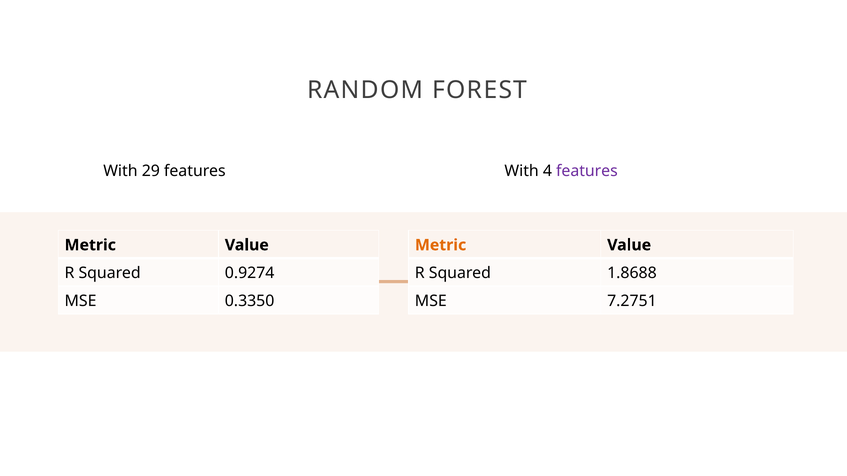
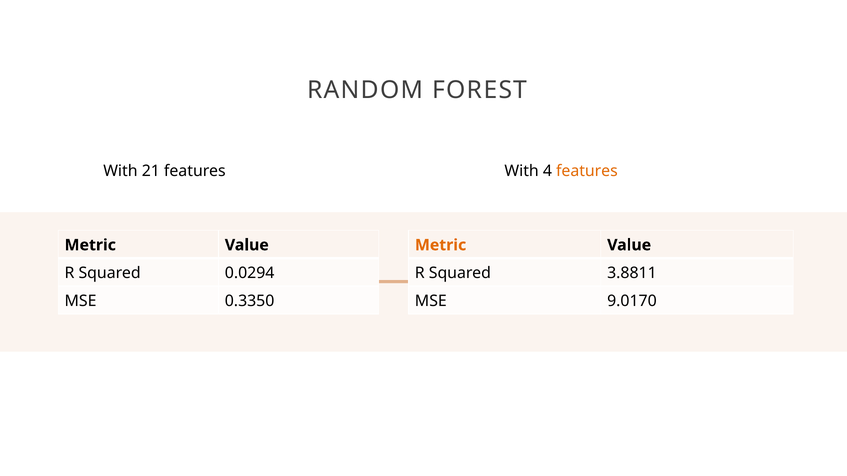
29: 29 -> 21
features at (587, 171) colour: purple -> orange
0.9274: 0.9274 -> 0.0294
1.8688: 1.8688 -> 3.8811
7.2751: 7.2751 -> 9.0170
